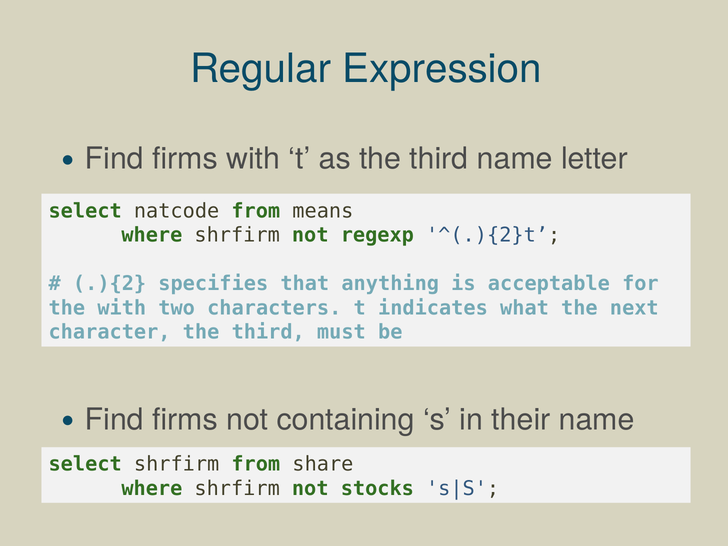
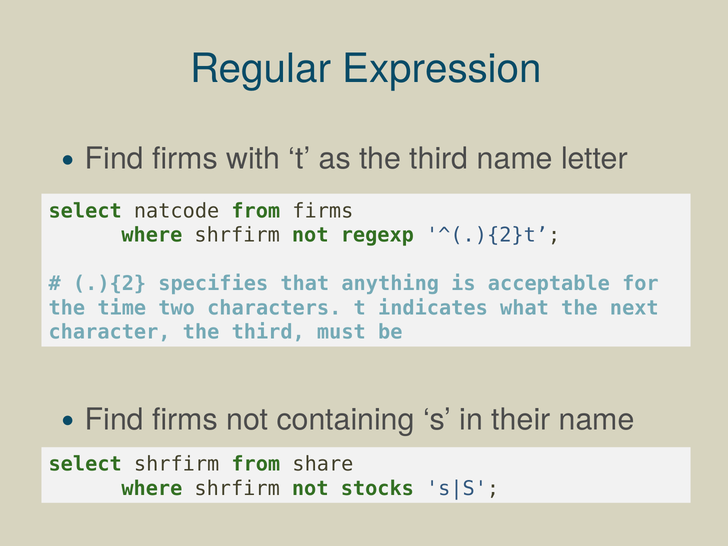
from means: means -> firms
the with: with -> time
